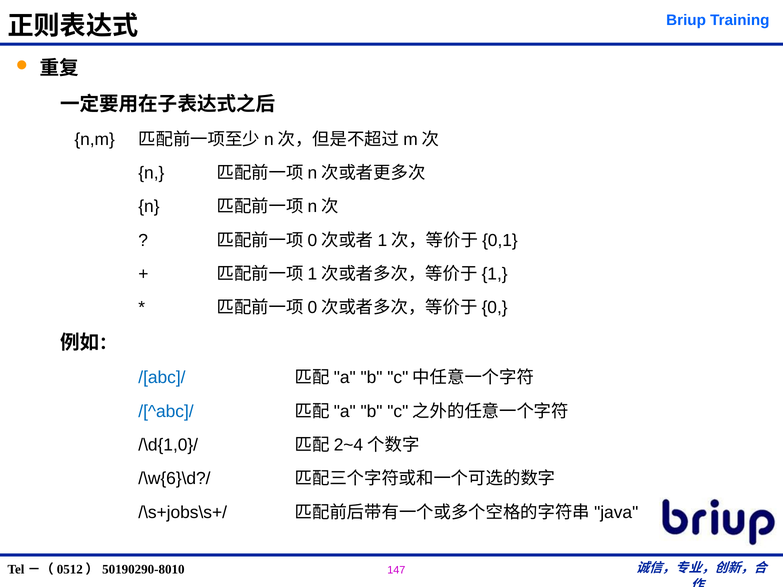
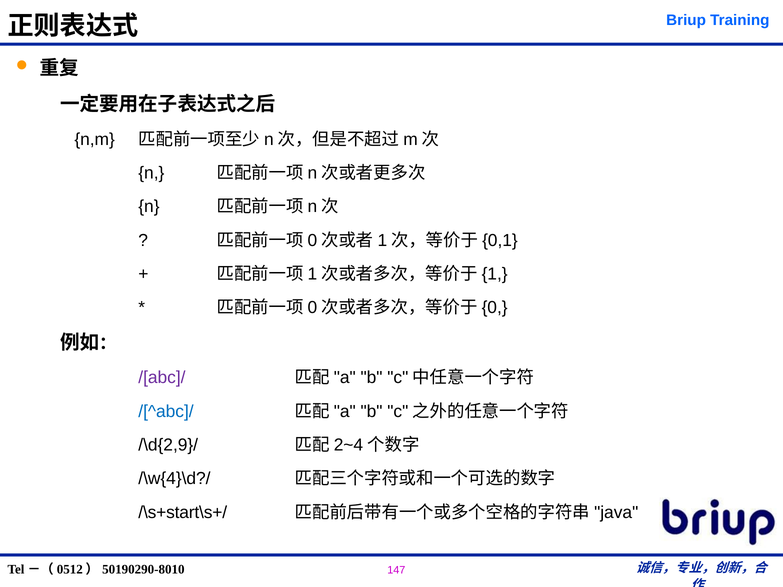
/[abc]/ colour: blue -> purple
/\d{1,0}/: /\d{1,0}/ -> /\d{2,9}/
/\w{6}\d?/: /\w{6}\d?/ -> /\w{4}\d?/
/\s+jobs\s+/: /\s+jobs\s+/ -> /\s+start\s+/
